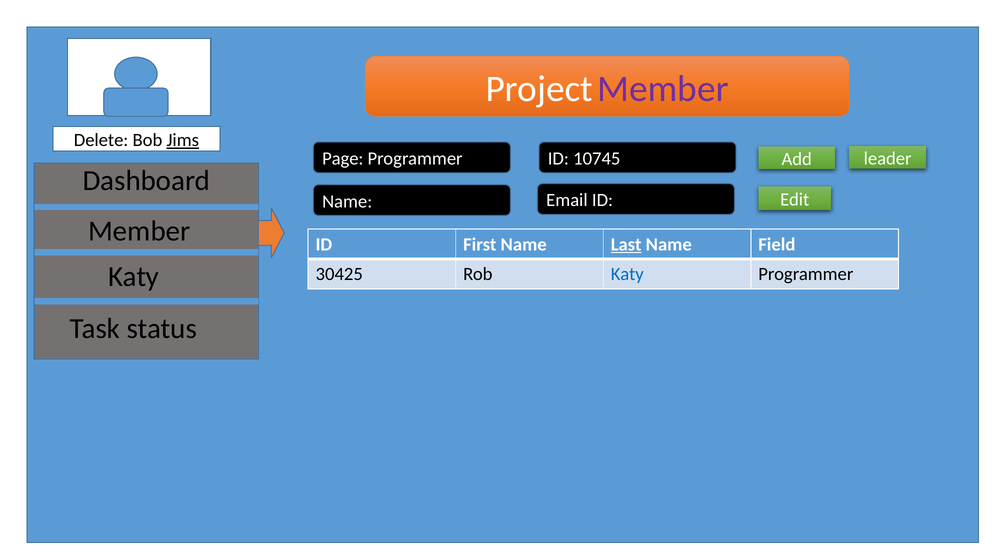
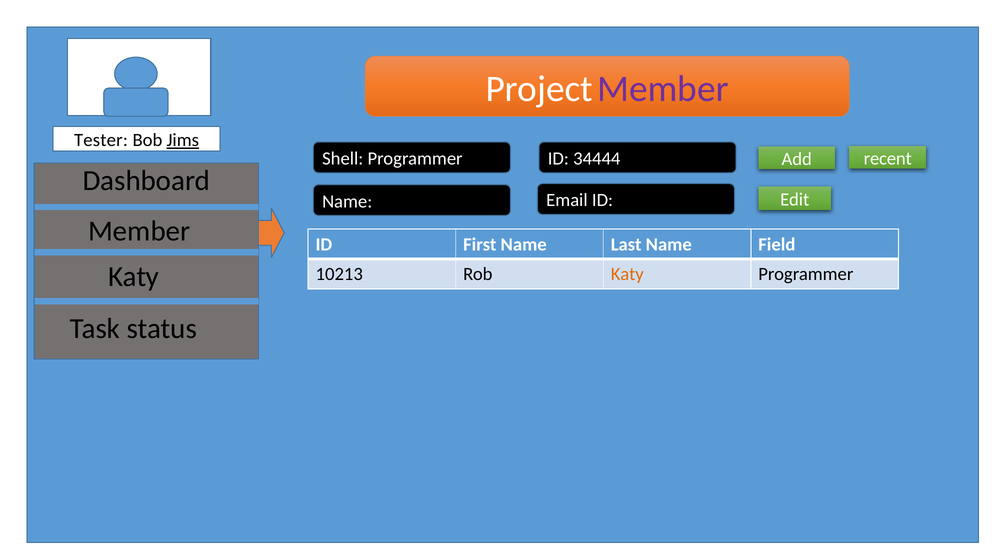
Delete: Delete -> Tester
Page: Page -> Shell
10745: 10745 -> 34444
leader: leader -> recent
Last underline: present -> none
30425: 30425 -> 10213
Katy at (627, 274) colour: blue -> orange
